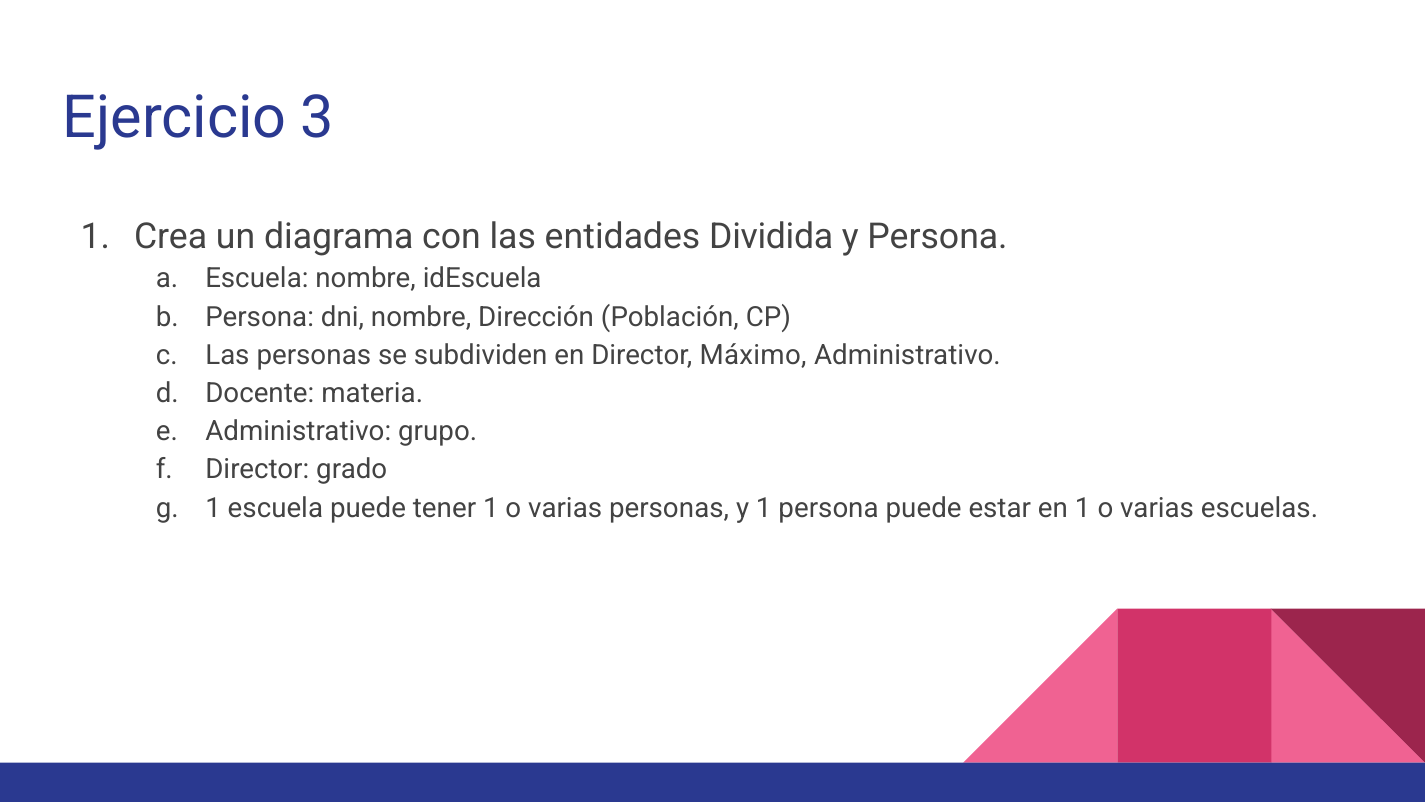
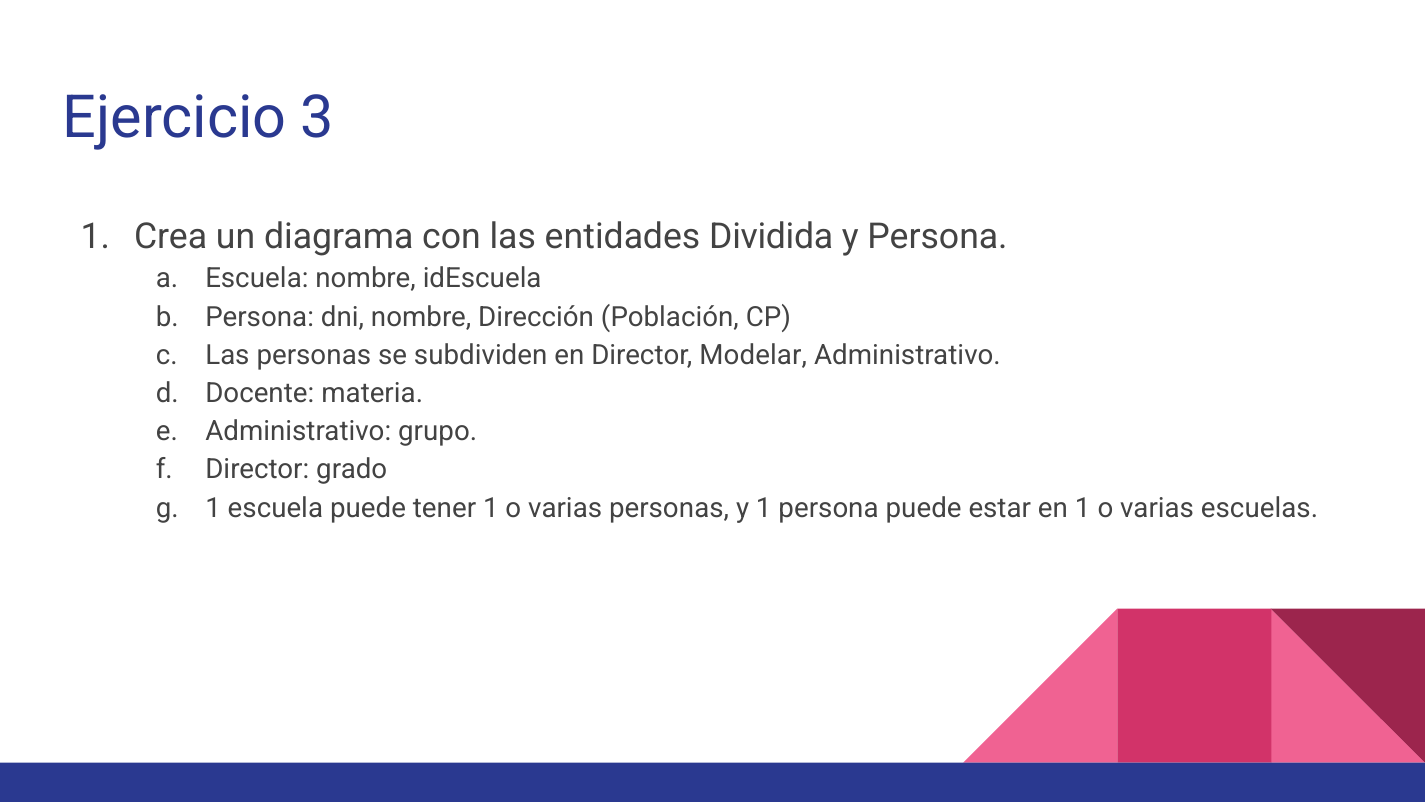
Máximo: Máximo -> Modelar
